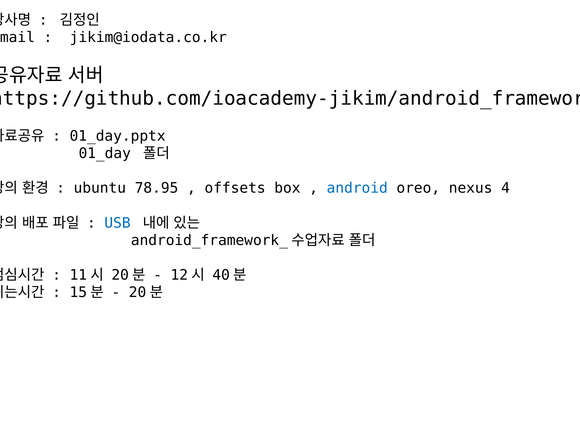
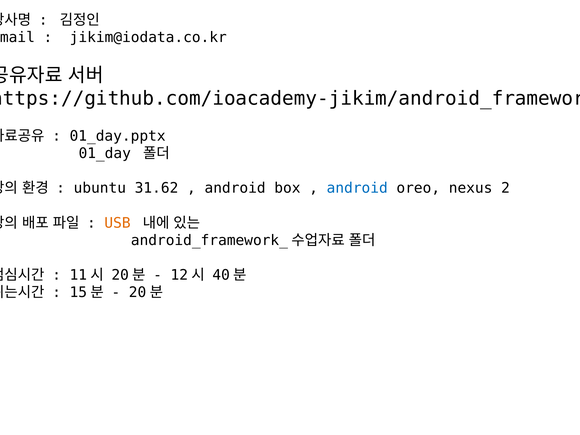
78.95: 78.95 -> 31.62
offsets at (235, 188): offsets -> android
4: 4 -> 2
USB colour: blue -> orange
